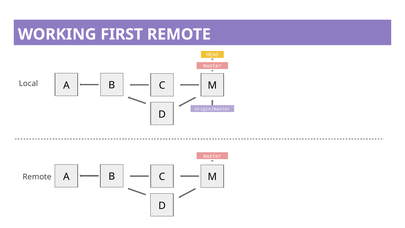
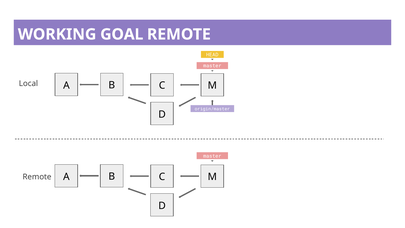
FIRST: FIRST -> GOAL
